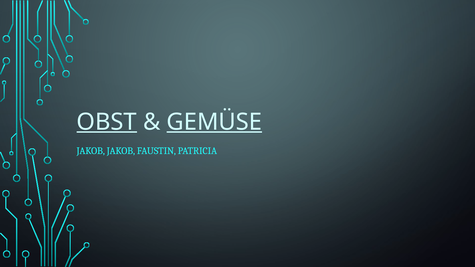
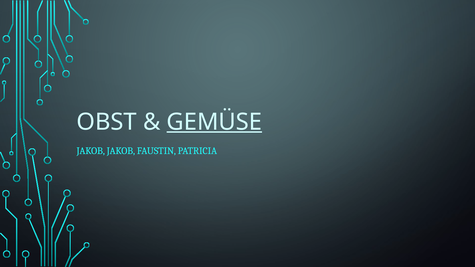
OBST underline: present -> none
